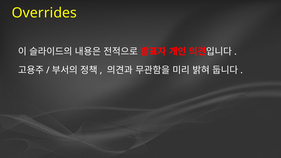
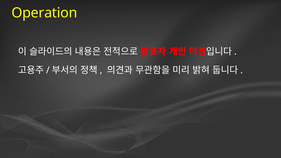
Overrides: Overrides -> Operation
